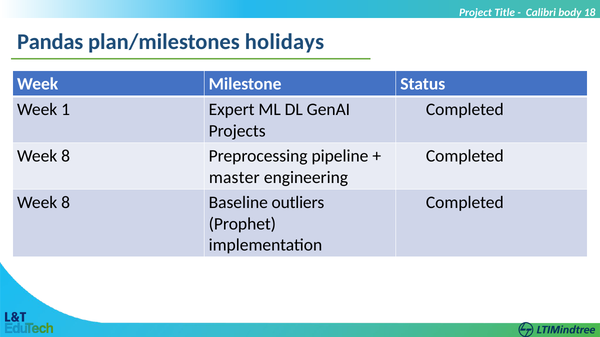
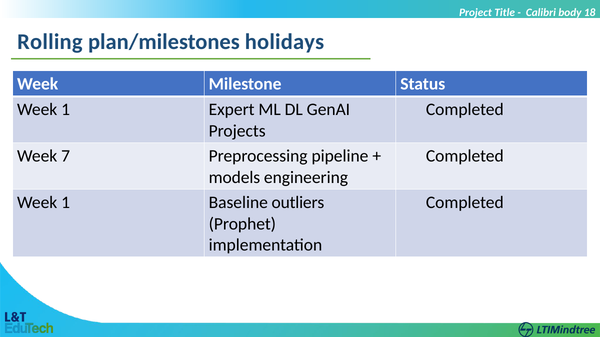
Pandas: Pandas -> Rolling
8 at (66, 156): 8 -> 7
master: master -> models
8 at (66, 203): 8 -> 1
